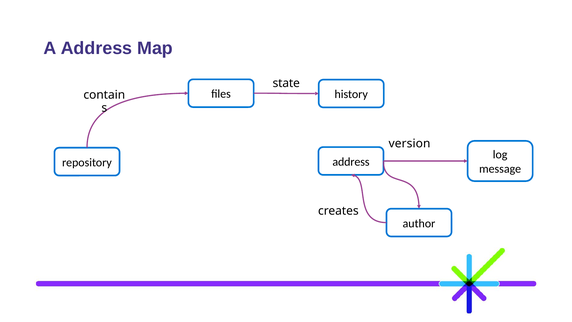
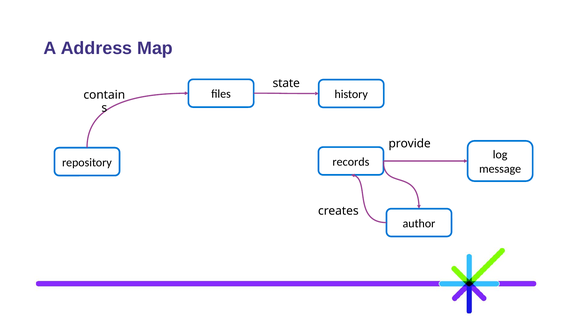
version: version -> provide
address at (351, 162): address -> records
